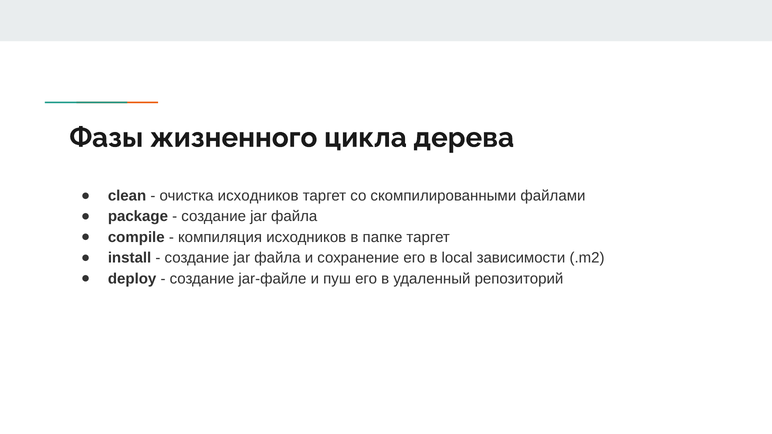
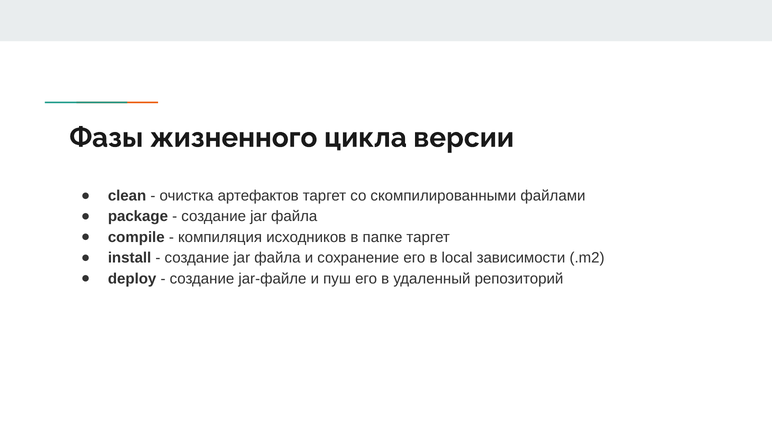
дерева: дерева -> версии
очистка исходников: исходников -> артефактов
